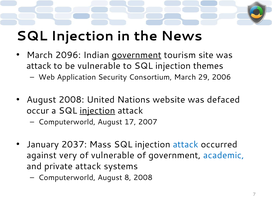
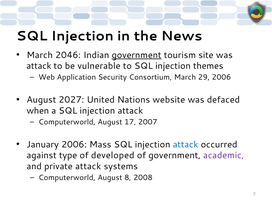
2096: 2096 -> 2046
August 2008: 2008 -> 2027
occur: occur -> when
injection at (97, 111) underline: present -> none
January 2037: 2037 -> 2006
very: very -> type
of vulnerable: vulnerable -> developed
academic colour: blue -> purple
